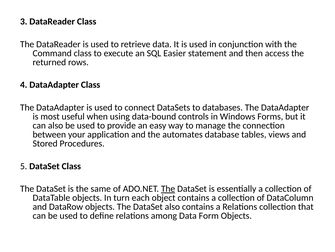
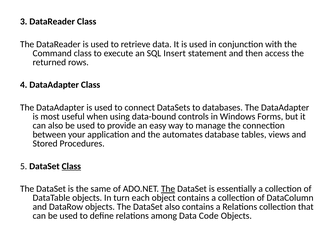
Easier: Easier -> Insert
Class at (71, 166) underline: none -> present
Form: Form -> Code
